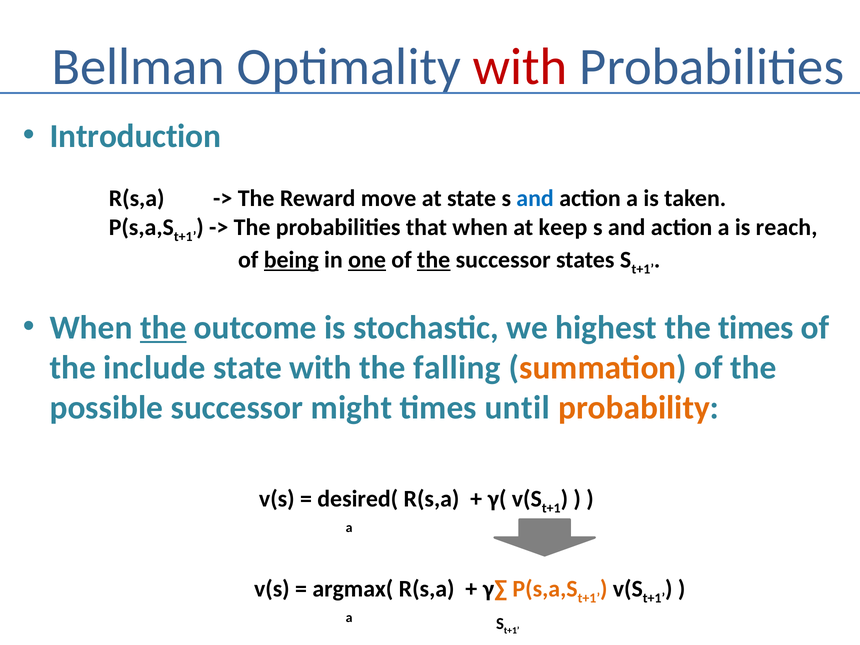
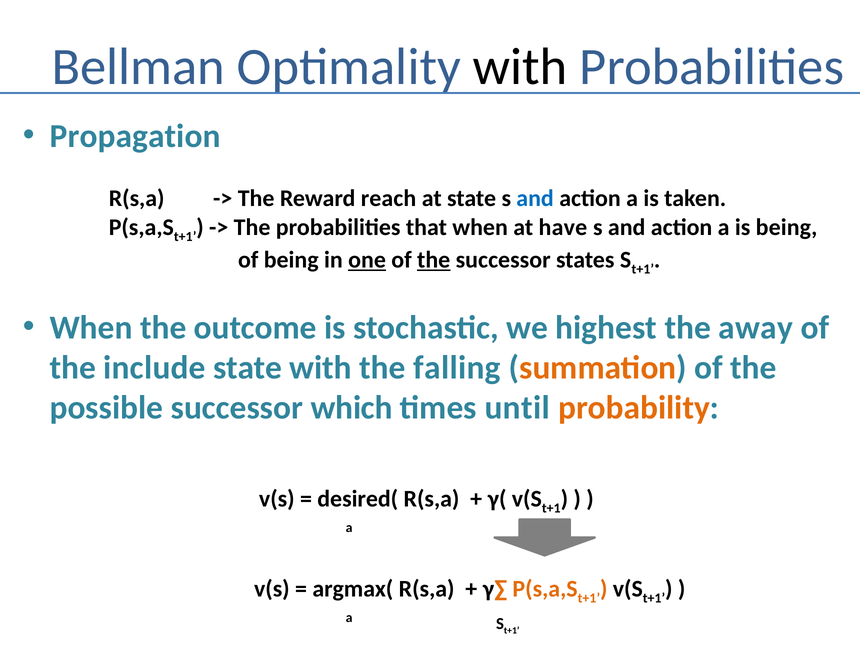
with at (520, 67) colour: red -> black
Introduction: Introduction -> Propagation
move: move -> reach
keep: keep -> have
is reach: reach -> being
being at (291, 260) underline: present -> none
the at (163, 328) underline: present -> none
the times: times -> away
might: might -> which
